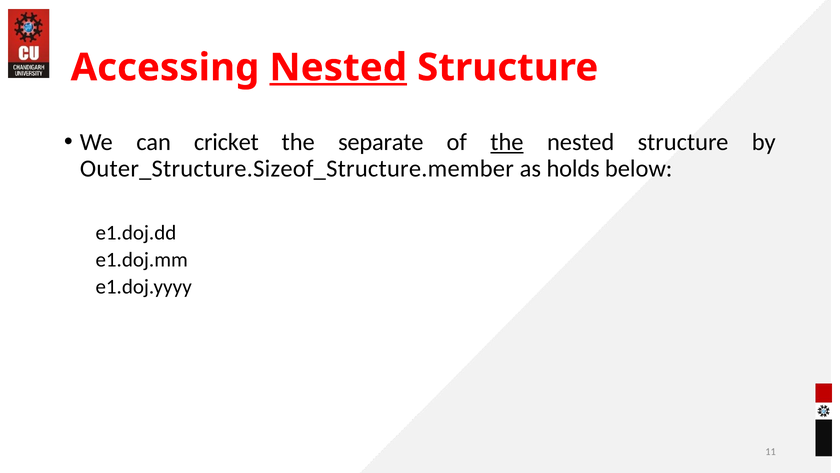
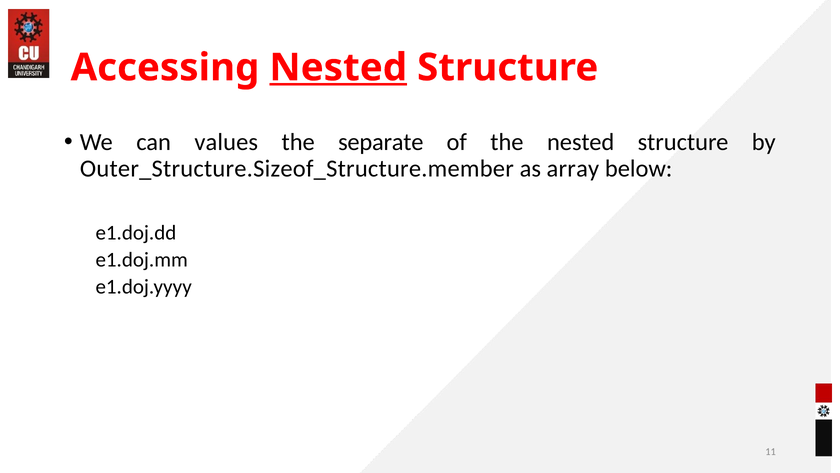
cricket: cricket -> values
the at (507, 142) underline: present -> none
holds: holds -> array
